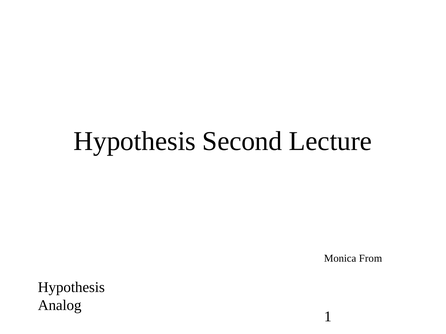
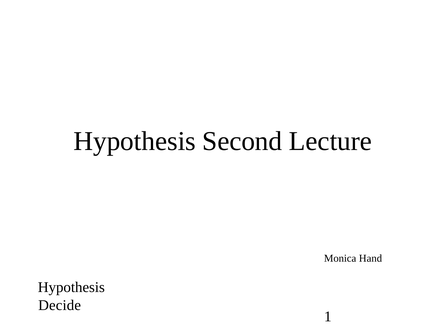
From: From -> Hand
Analog: Analog -> Decide
